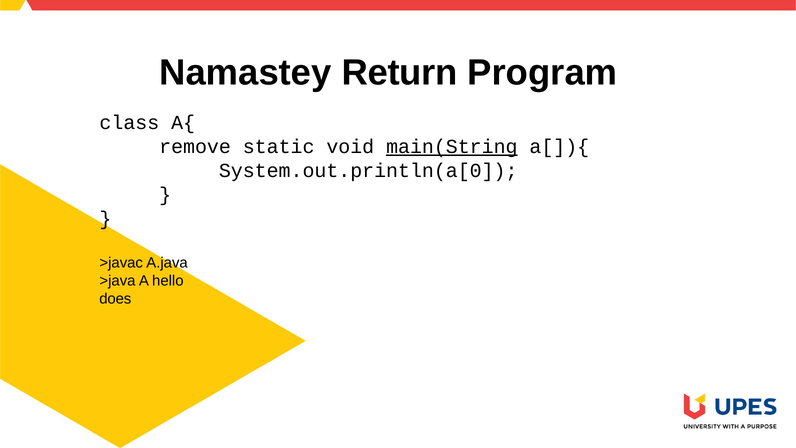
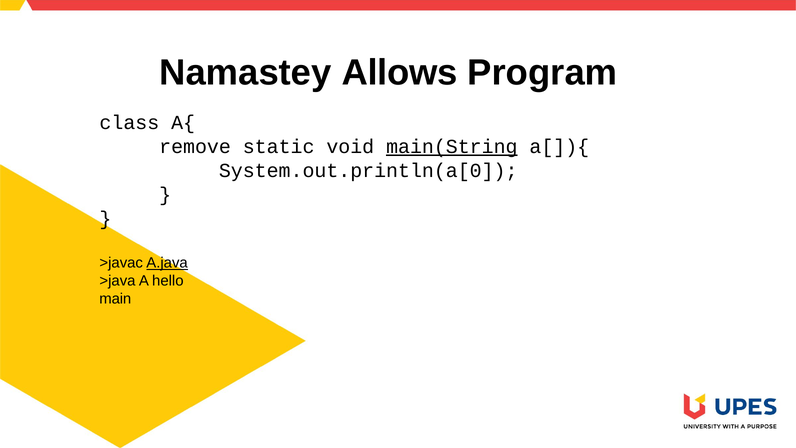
Return: Return -> Allows
A.java underline: none -> present
does: does -> main
